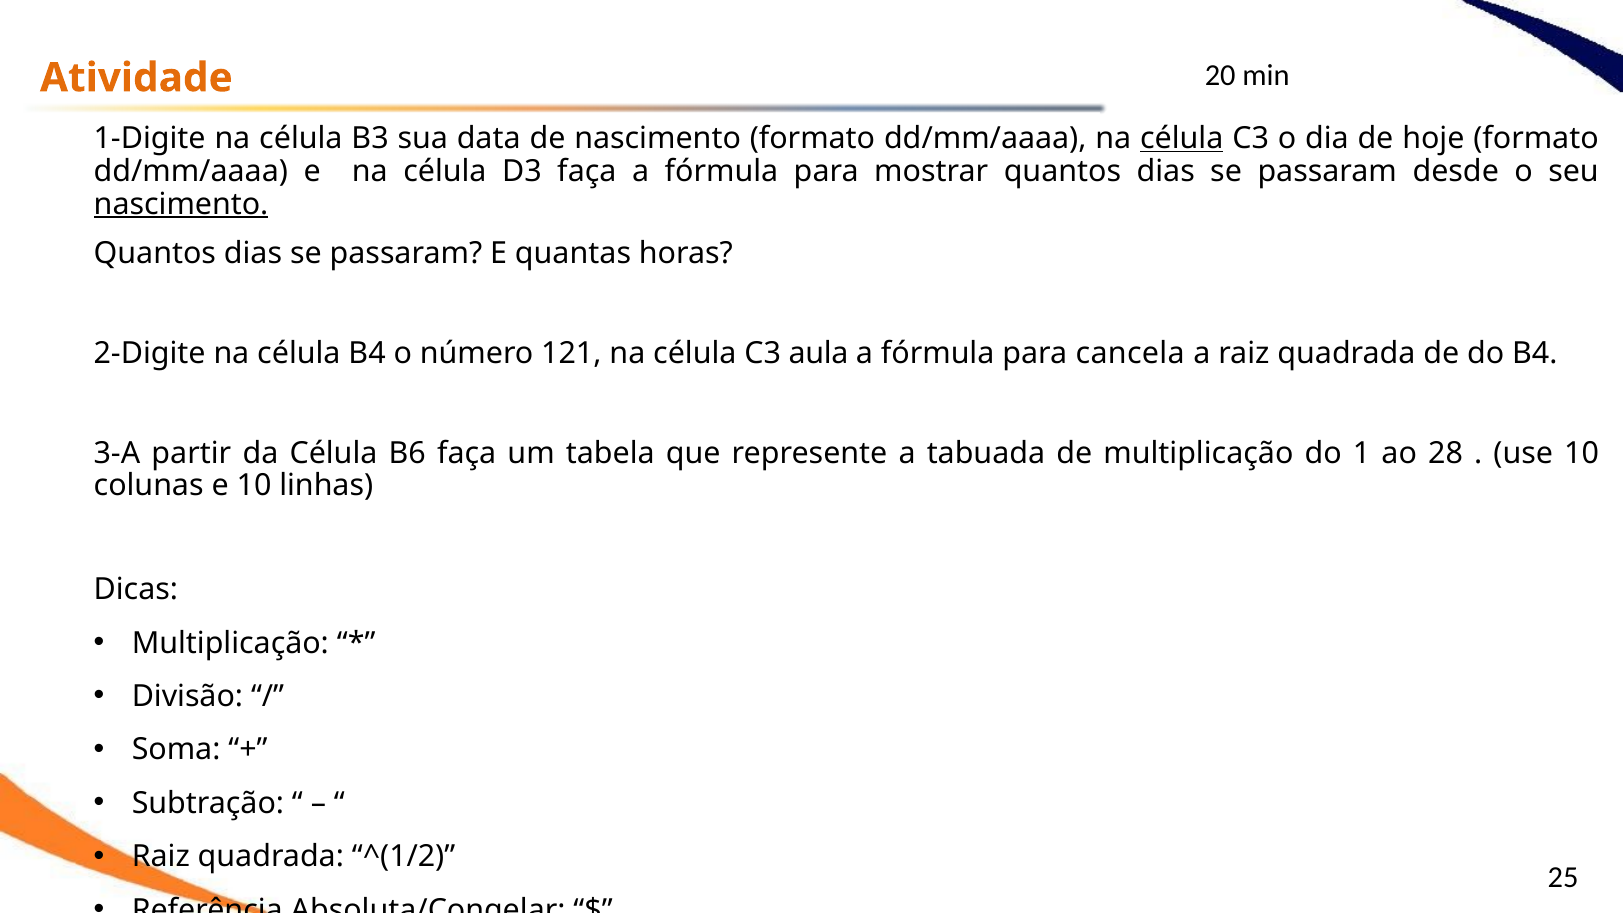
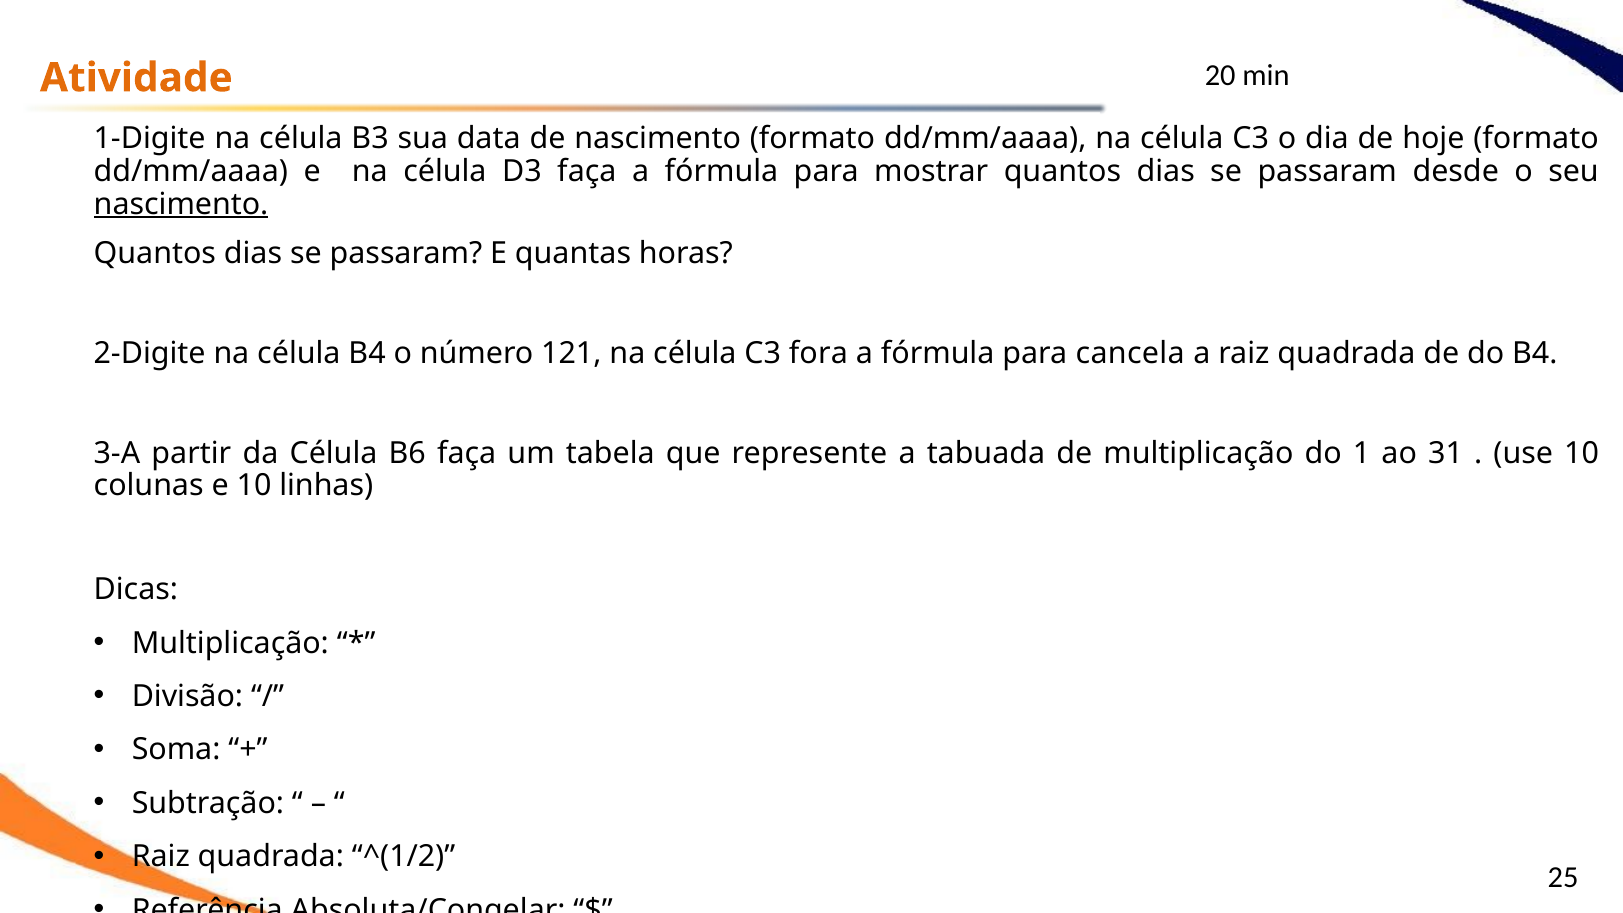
célula at (1182, 138) underline: present -> none
aula: aula -> fora
28: 28 -> 31
